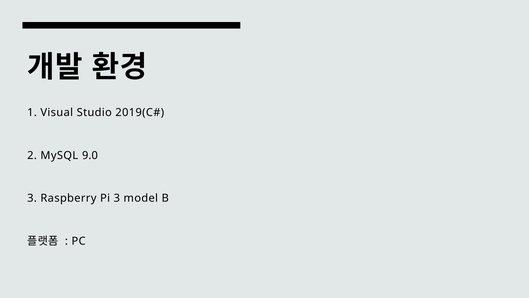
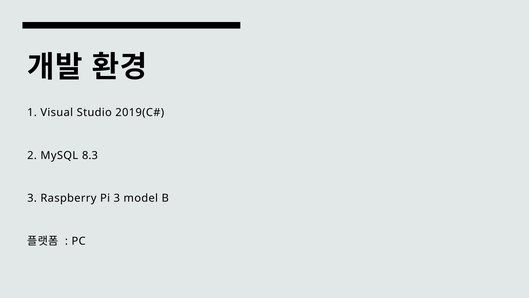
9.0: 9.0 -> 8.3
